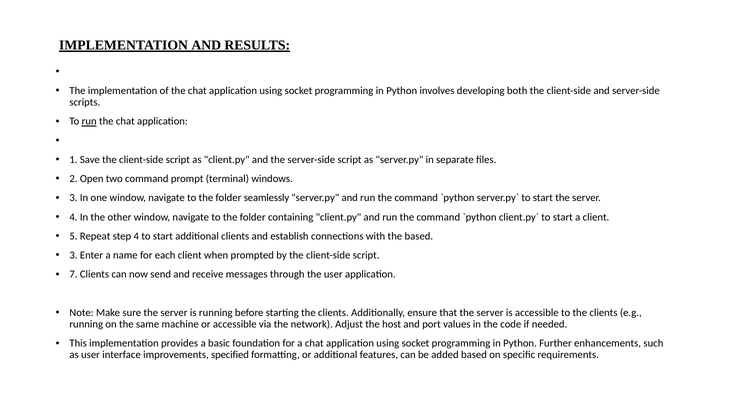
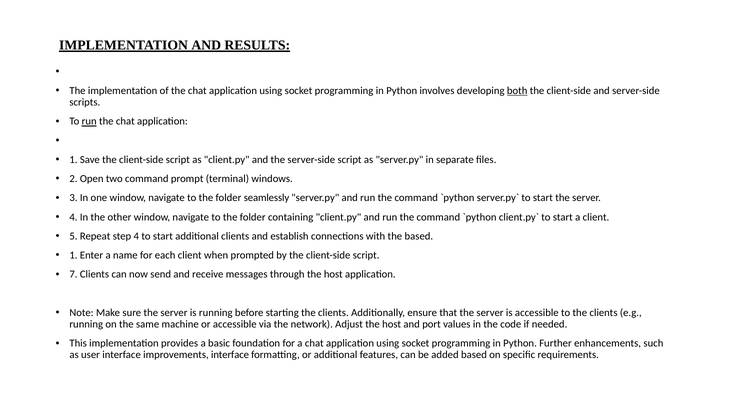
both underline: none -> present
3 at (73, 255): 3 -> 1
through the user: user -> host
improvements specified: specified -> interface
